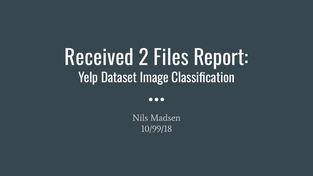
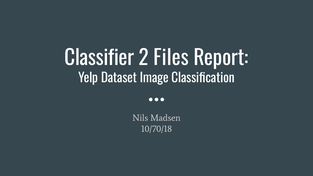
Received: Received -> Classifier
10/99/18: 10/99/18 -> 10/70/18
